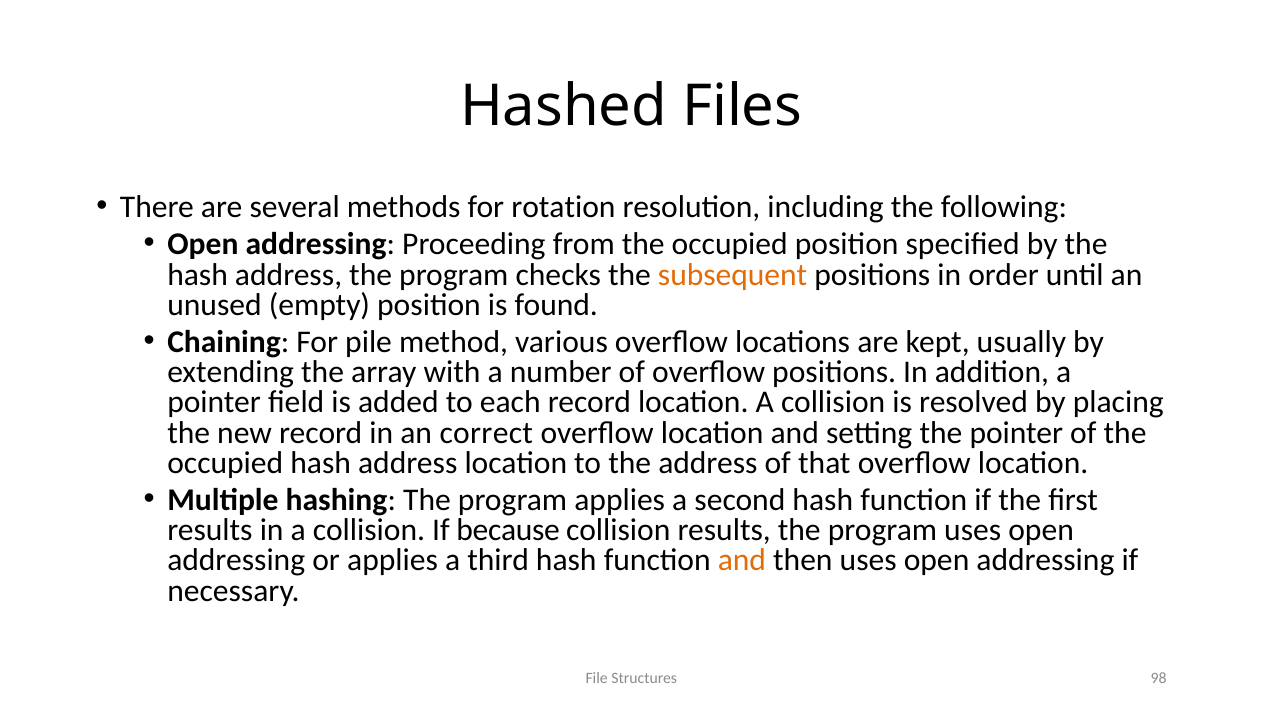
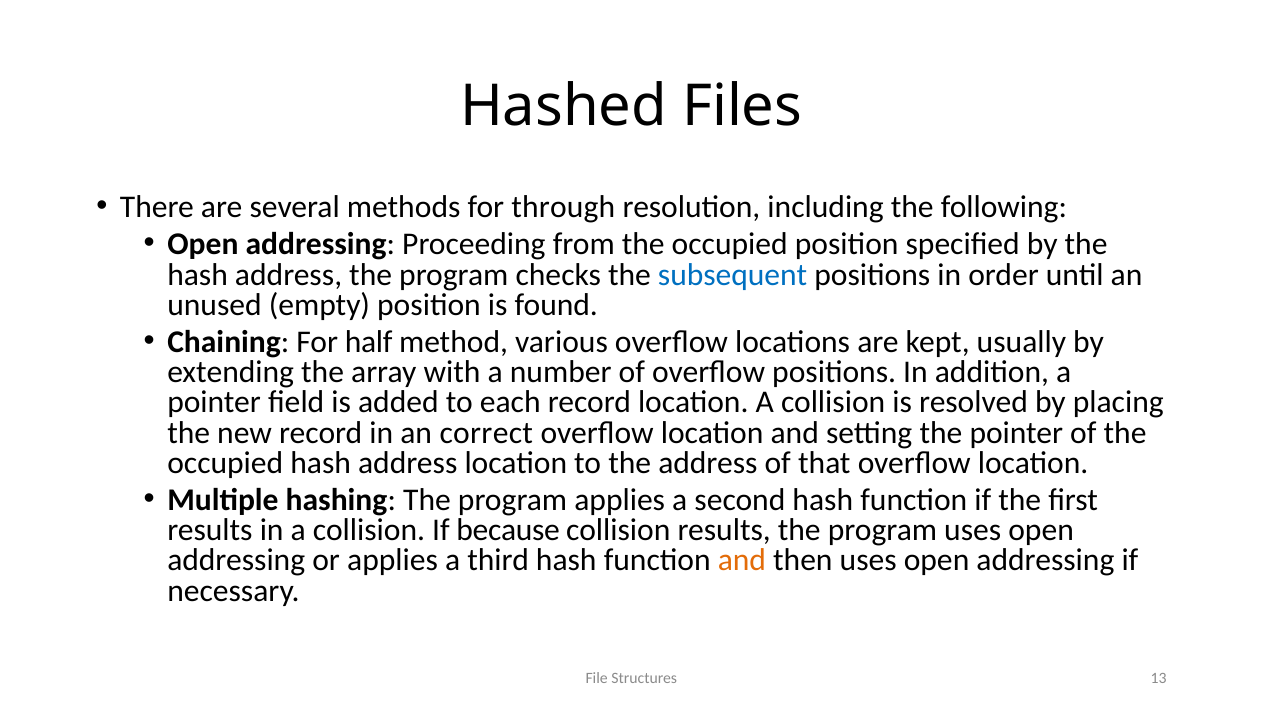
rotation: rotation -> through
subsequent colour: orange -> blue
pile: pile -> half
98: 98 -> 13
